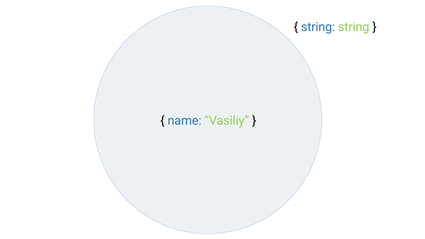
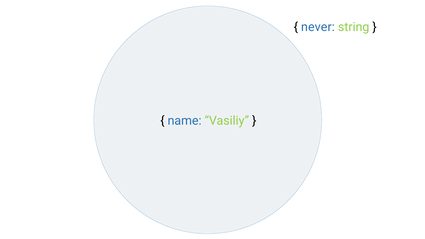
string at (318, 27): string -> never
